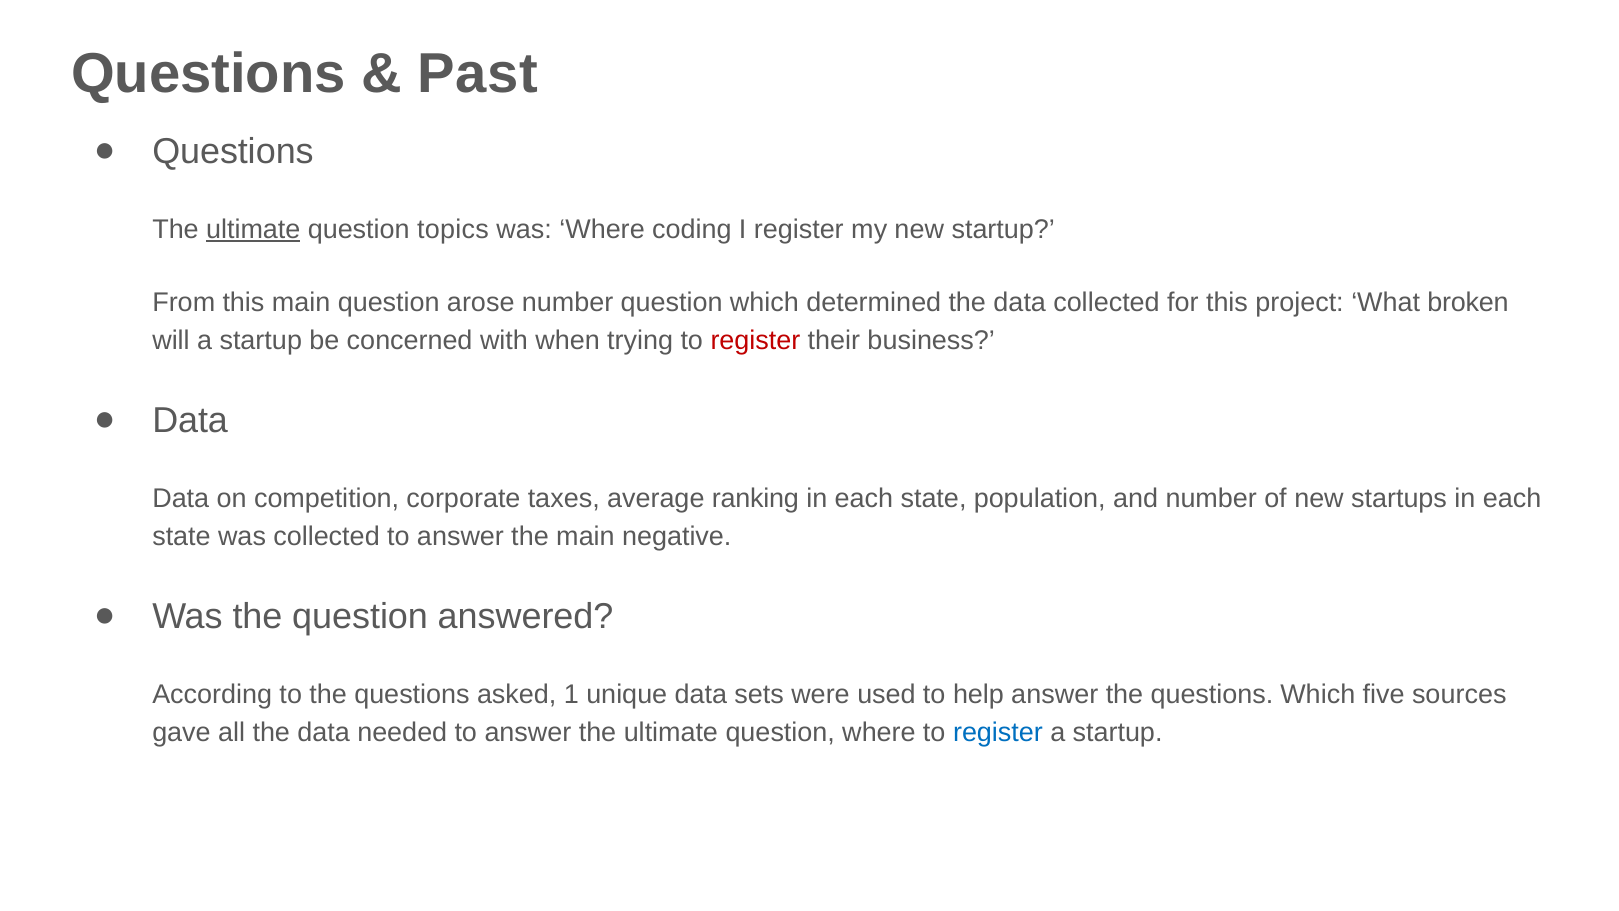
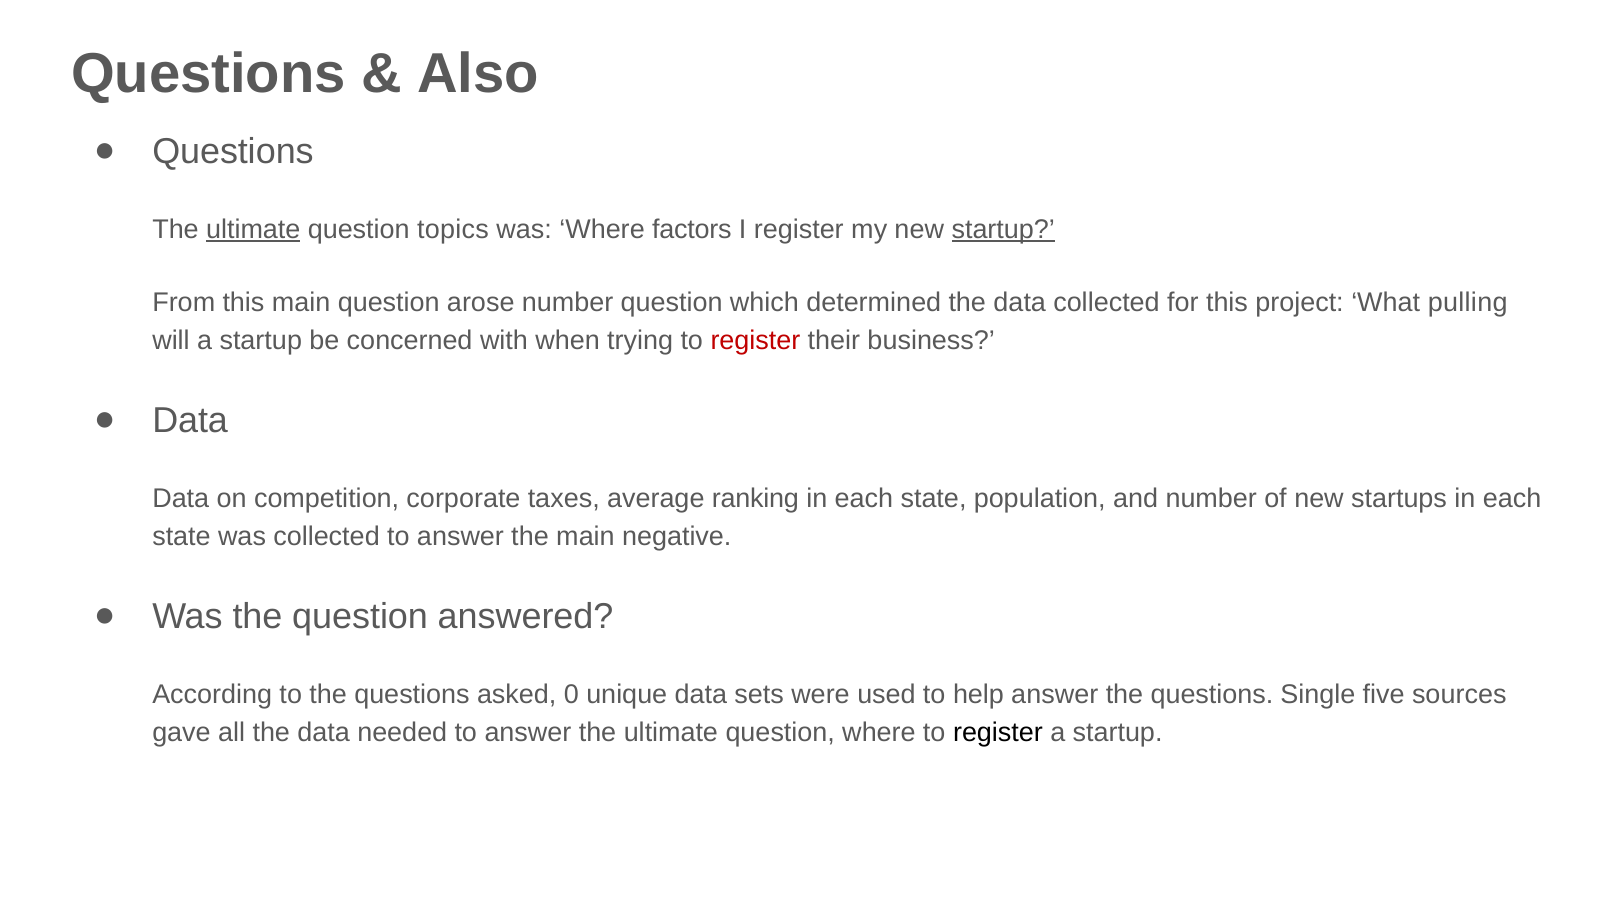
Past: Past -> Also
coding: coding -> factors
startup at (1003, 230) underline: none -> present
broken: broken -> pulling
1: 1 -> 0
questions Which: Which -> Single
register at (998, 732) colour: blue -> black
